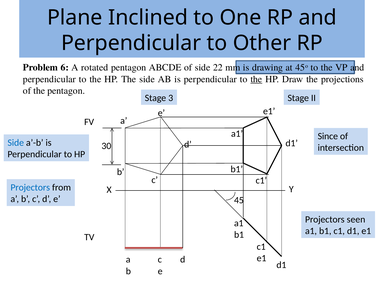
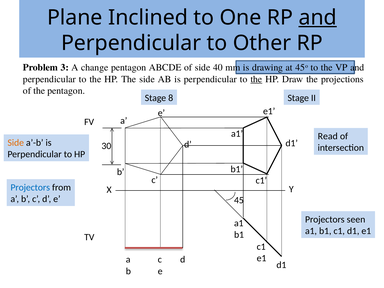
and at (318, 17) underline: none -> present
6: 6 -> 3
rotated: rotated -> change
22: 22 -> 40
3: 3 -> 8
Since: Since -> Read
Side at (16, 143) colour: blue -> orange
